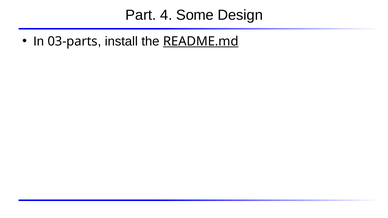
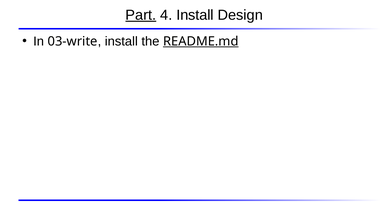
Part underline: none -> present
4 Some: Some -> Install
03-parts: 03-parts -> 03-write
